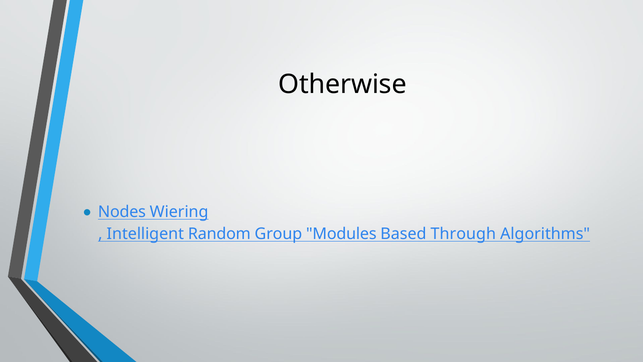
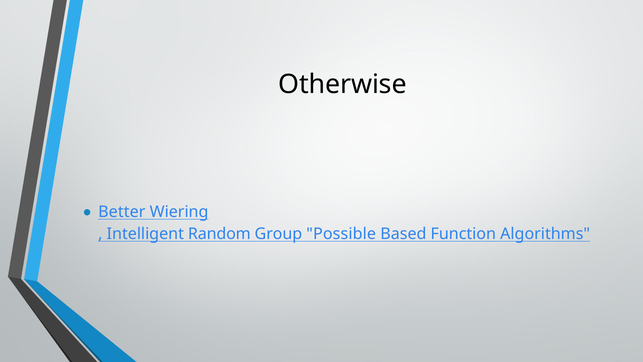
Nodes: Nodes -> Better
Modules: Modules -> Possible
Through: Through -> Function
